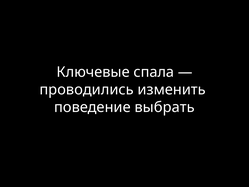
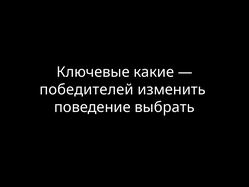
спала: спала -> какие
проводились: проводились -> победителей
